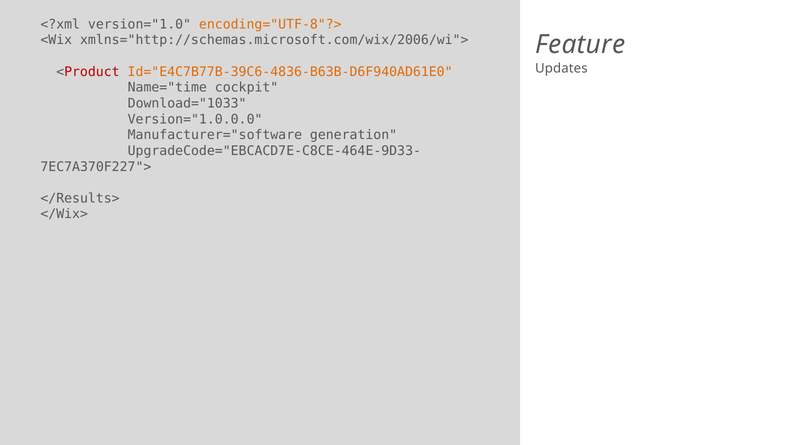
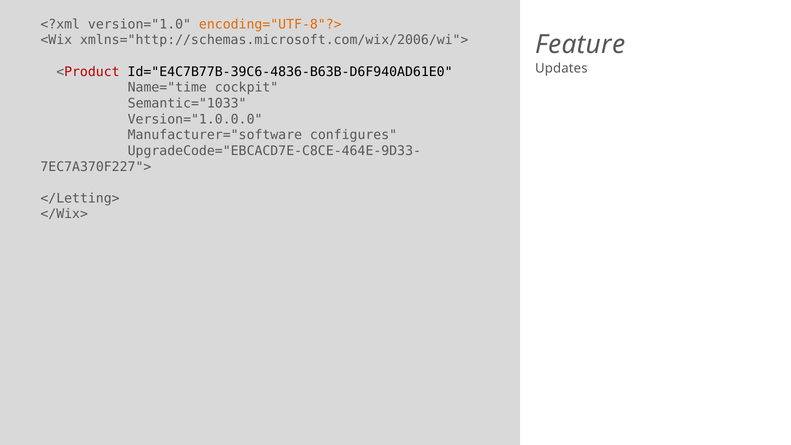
Id="E4C7B77B-39C6-4836-B63B-D6F940AD61E0 colour: orange -> black
Download="1033: Download="1033 -> Semantic="1033
generation: generation -> configures
</Results>: </Results> -> </Letting>
